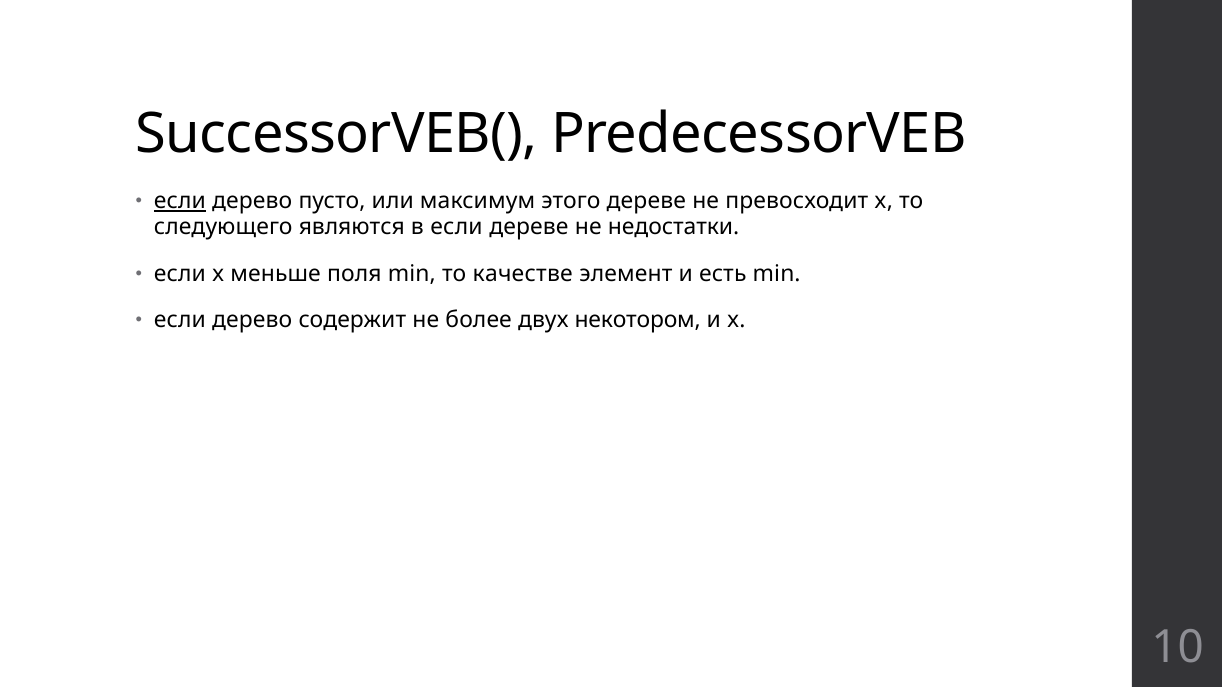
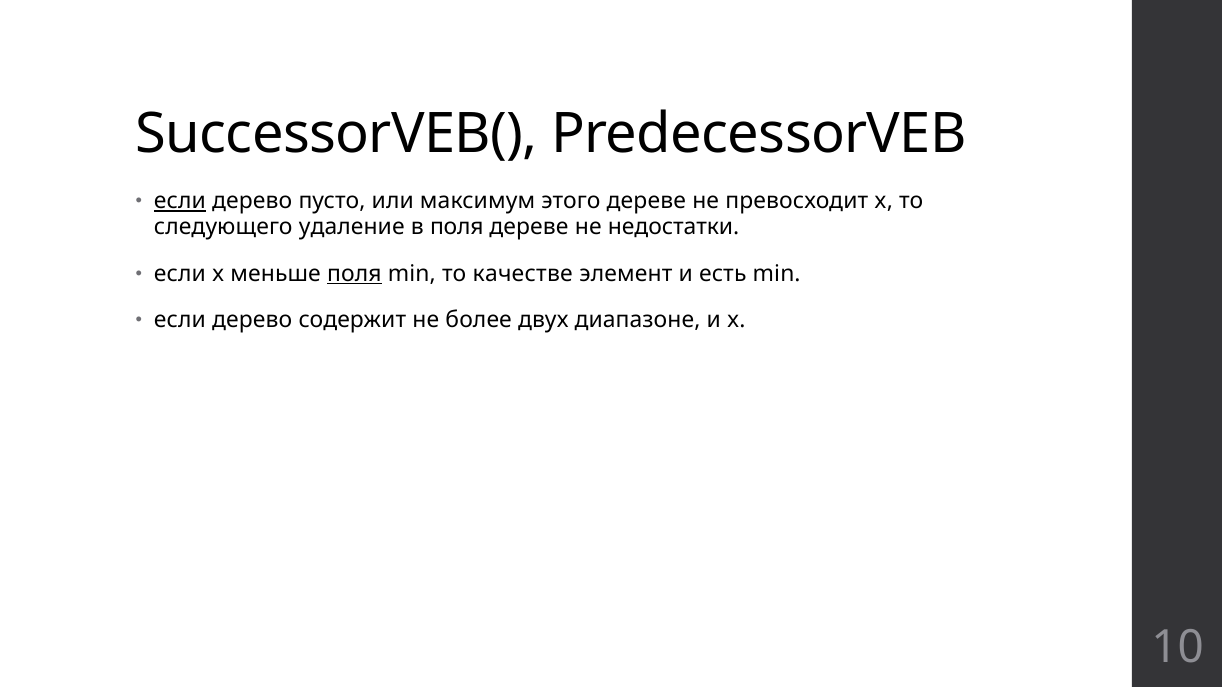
являются: являются -> удаление
в если: если -> поля
поля at (354, 274) underline: none -> present
некотором: некотором -> диапазоне
